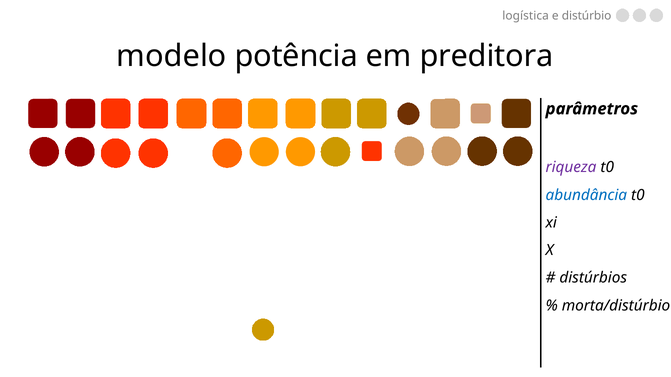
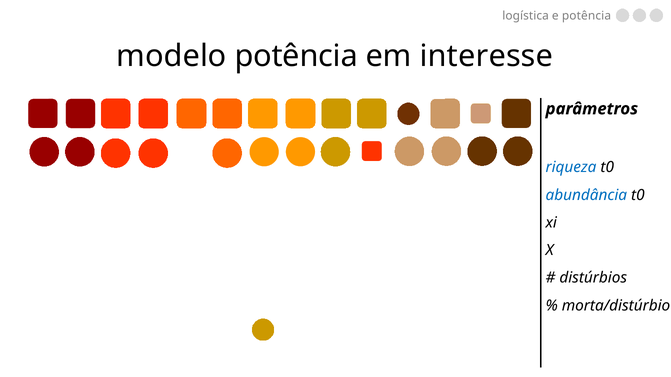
e distúrbio: distúrbio -> potência
preditora: preditora -> interesse
riqueza colour: purple -> blue
